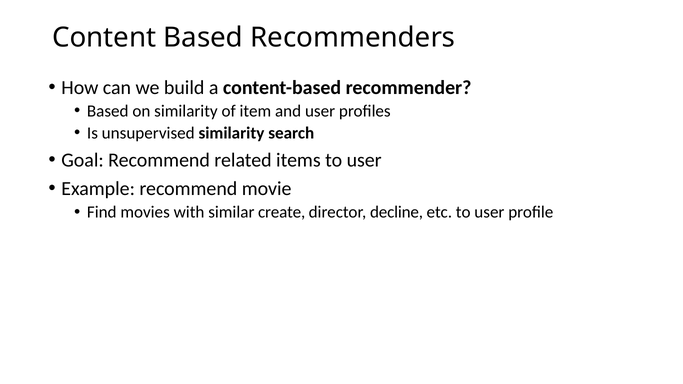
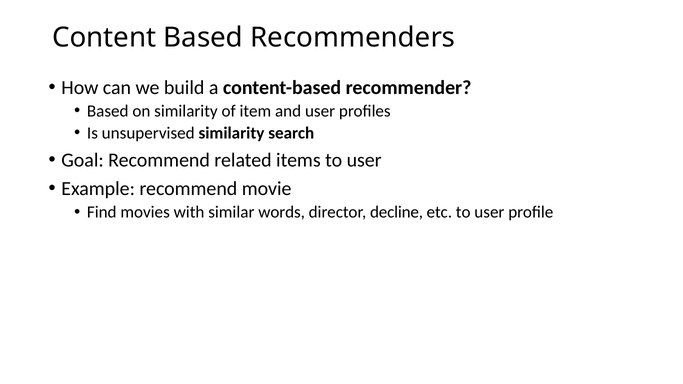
create: create -> words
